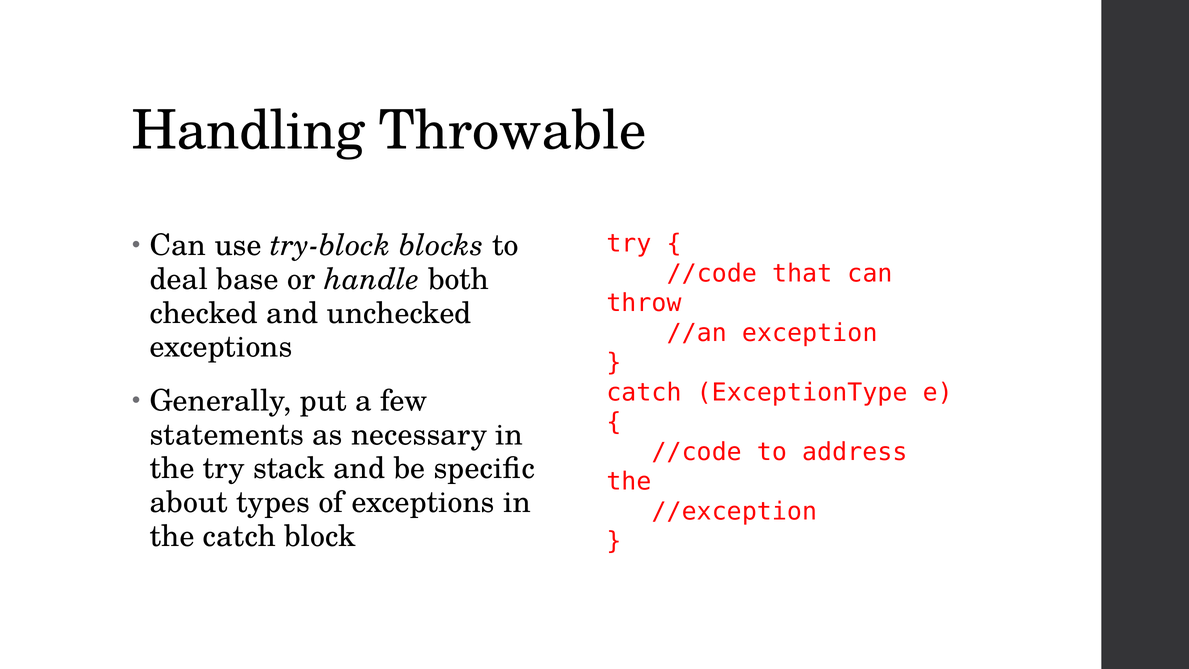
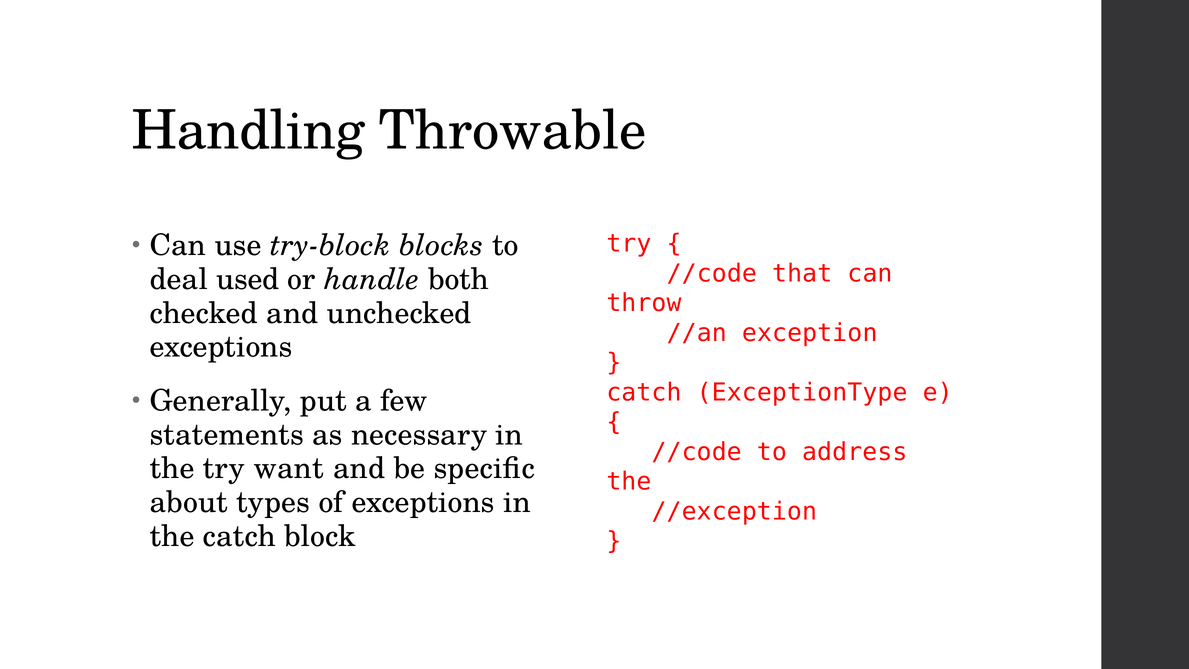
base: base -> used
stack: stack -> want
